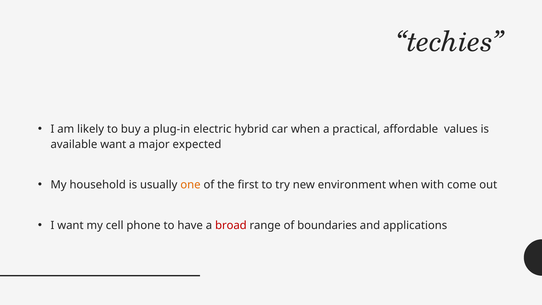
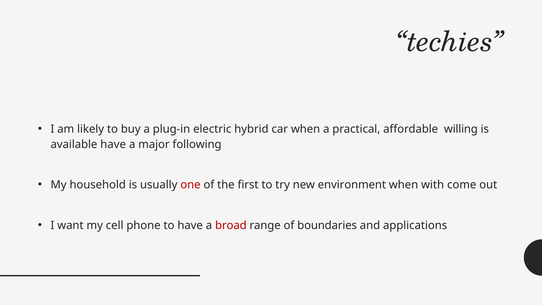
values: values -> willing
available want: want -> have
expected: expected -> following
one colour: orange -> red
